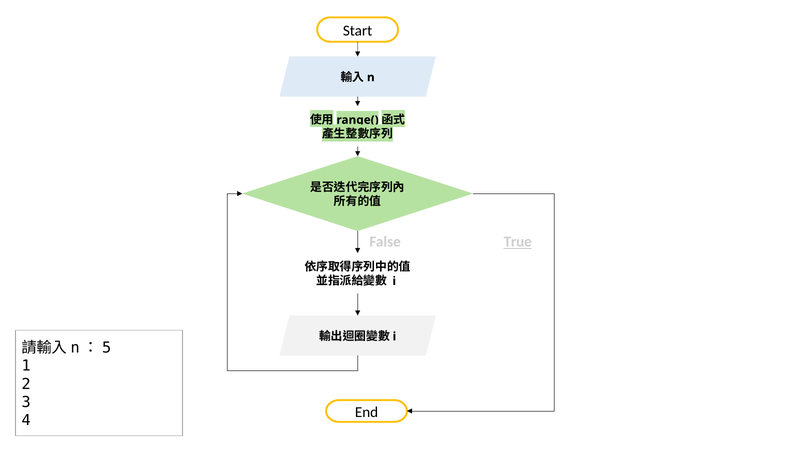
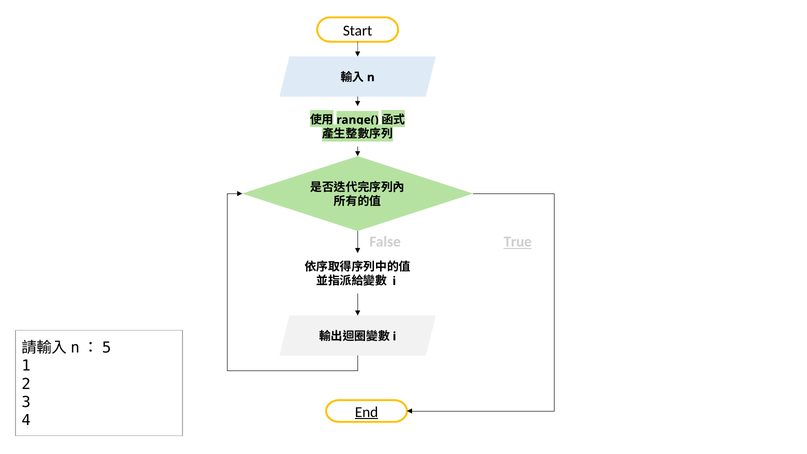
End underline: none -> present
